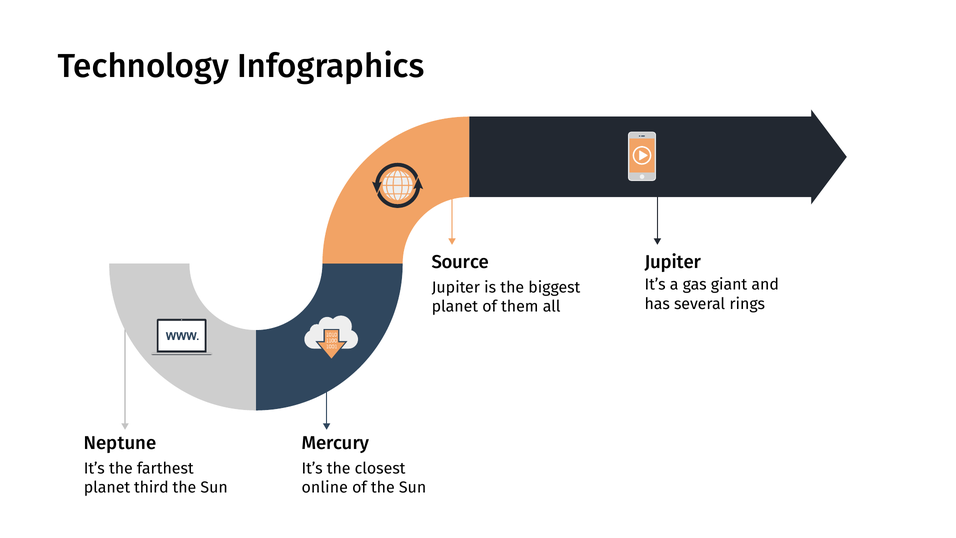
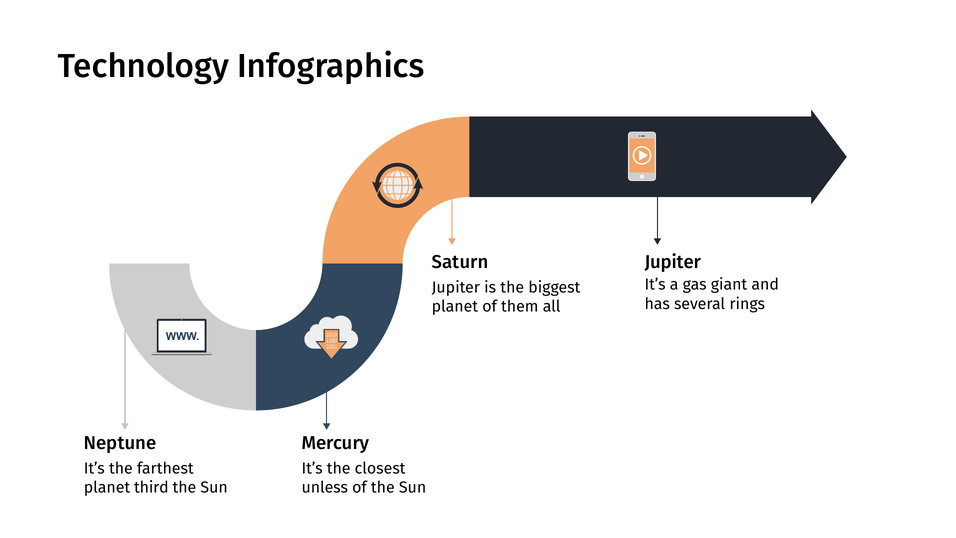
Source: Source -> Saturn
online: online -> unless
